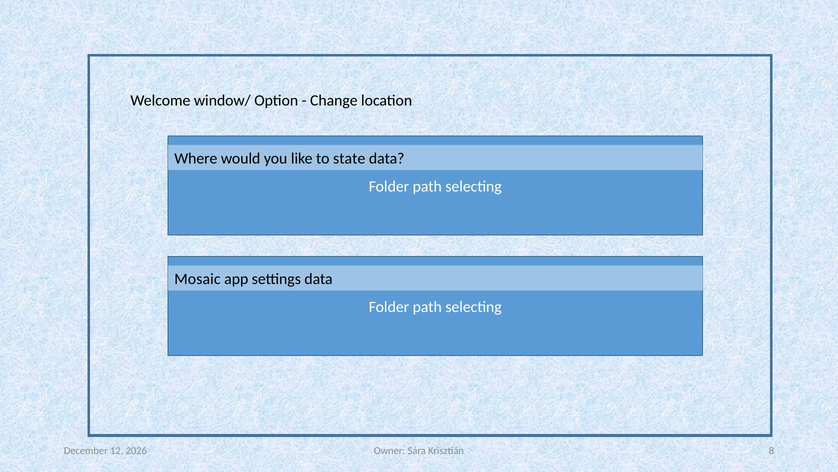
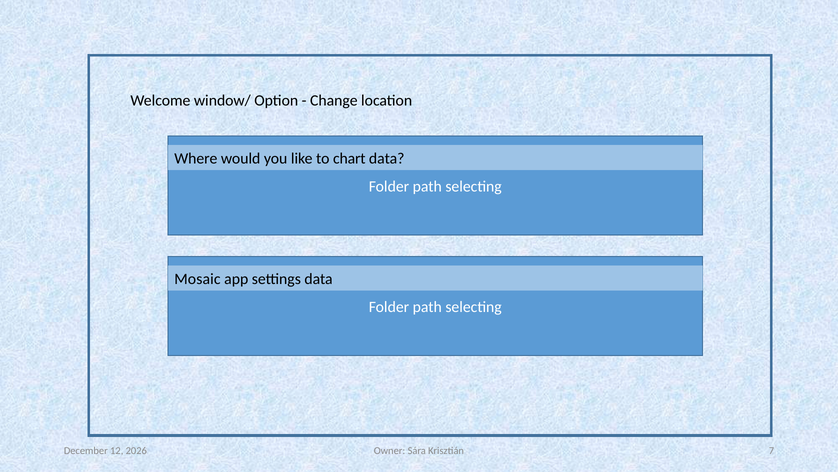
state: state -> chart
8: 8 -> 7
